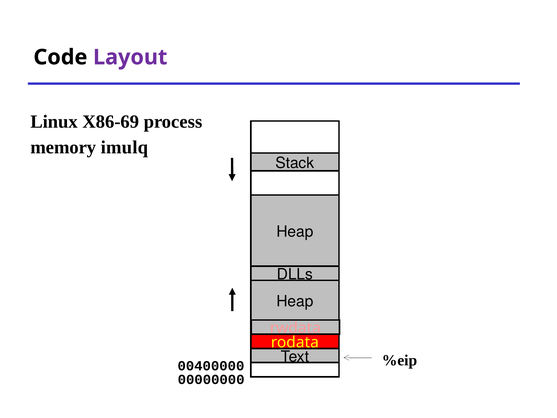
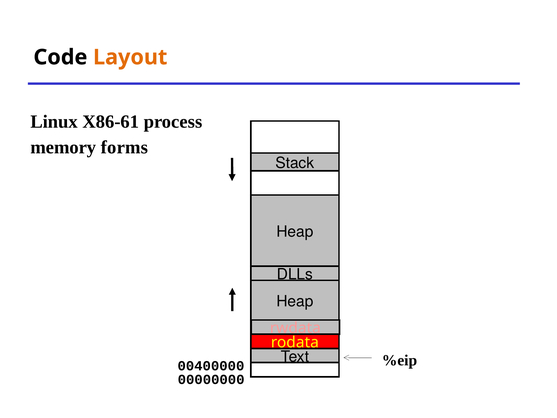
Layout colour: purple -> orange
X86-69: X86-69 -> X86-61
imulq: imulq -> forms
